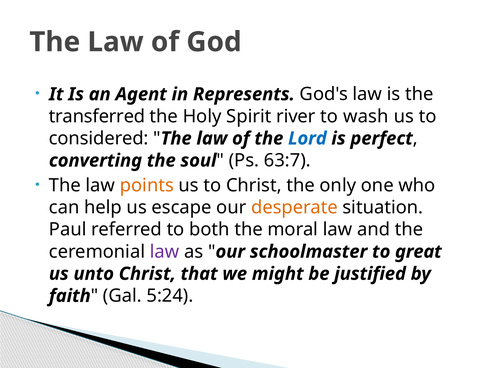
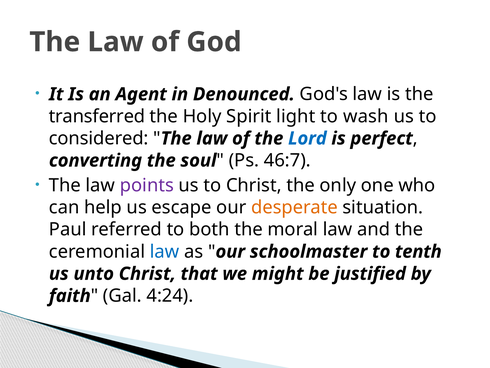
Represents: Represents -> Denounced
river: river -> light
63:7: 63:7 -> 46:7
points colour: orange -> purple
law at (165, 251) colour: purple -> blue
great: great -> tenth
5:24: 5:24 -> 4:24
